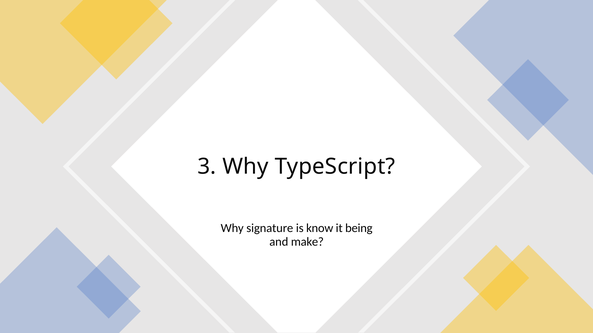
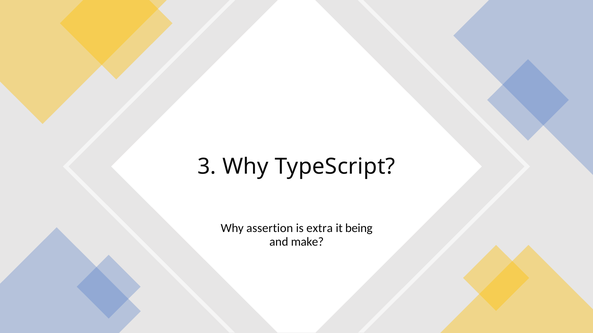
signature: signature -> assertion
know: know -> extra
